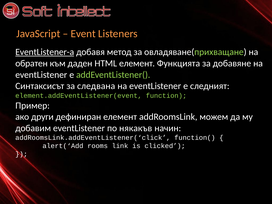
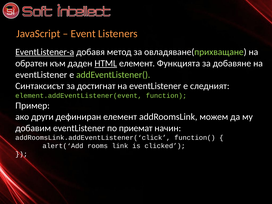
HTML underline: none -> present
следвана: следвана -> достигнат
някакъв: някакъв -> приемат
